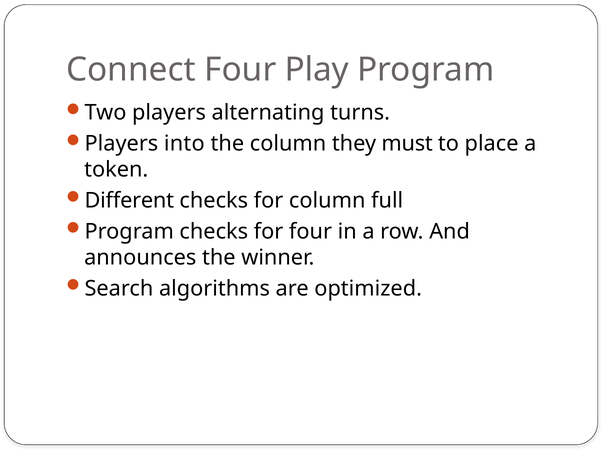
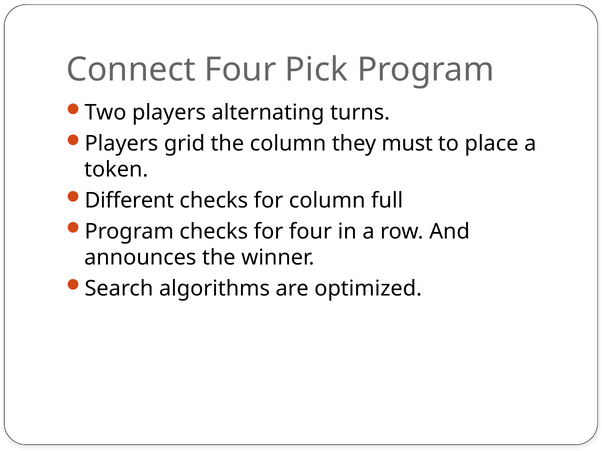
Play: Play -> Pick
into: into -> grid
